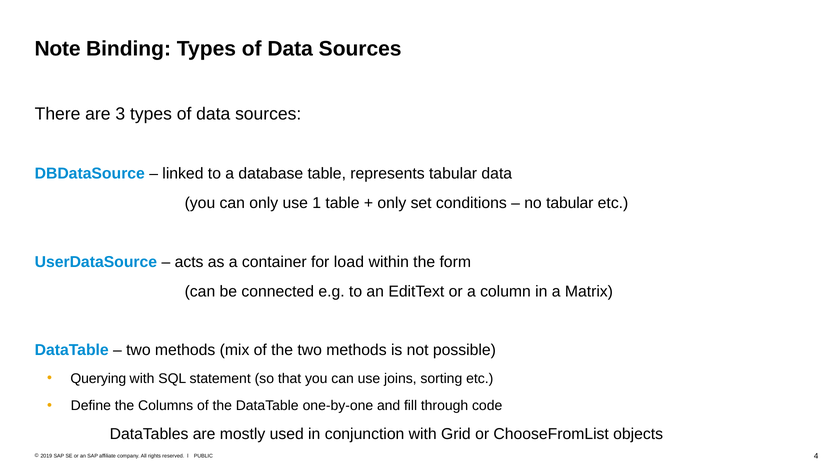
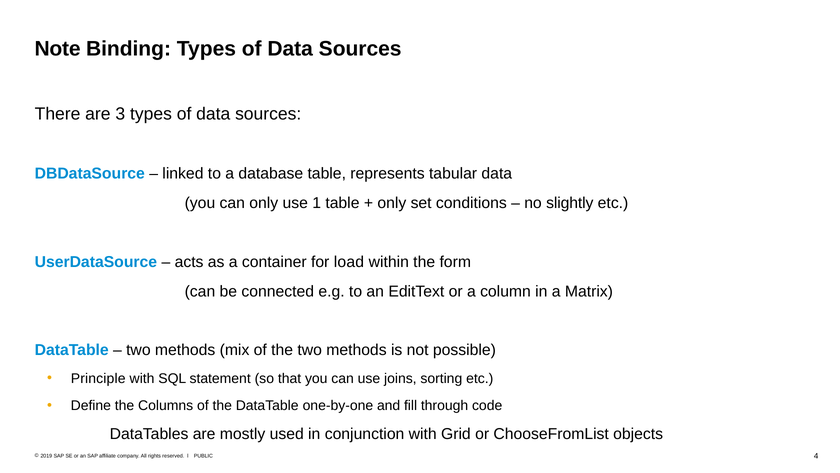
no tabular: tabular -> slightly
Querying: Querying -> Principle
